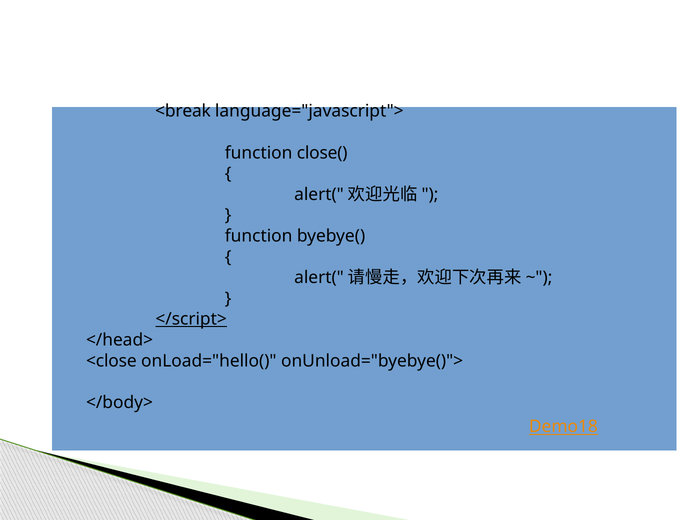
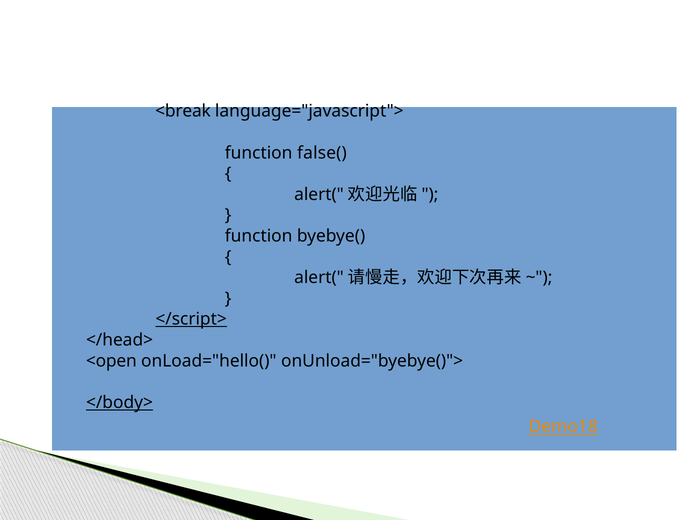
close(: close( -> false(
<close: <close -> <open
</body> underline: none -> present
